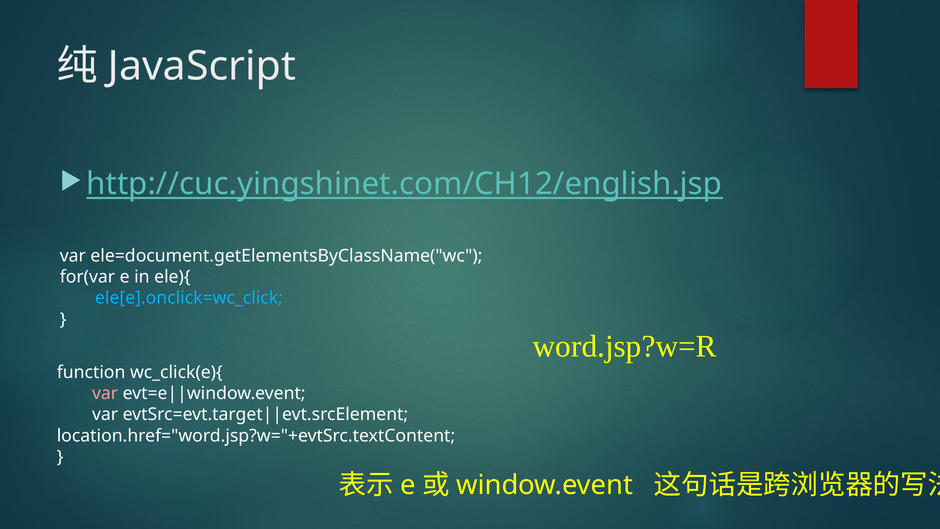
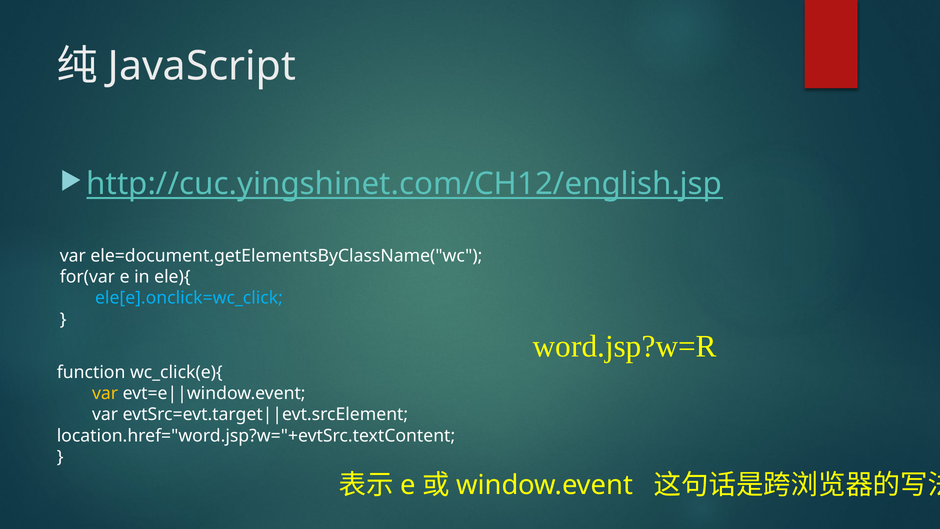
var at (105, 393) colour: pink -> yellow
